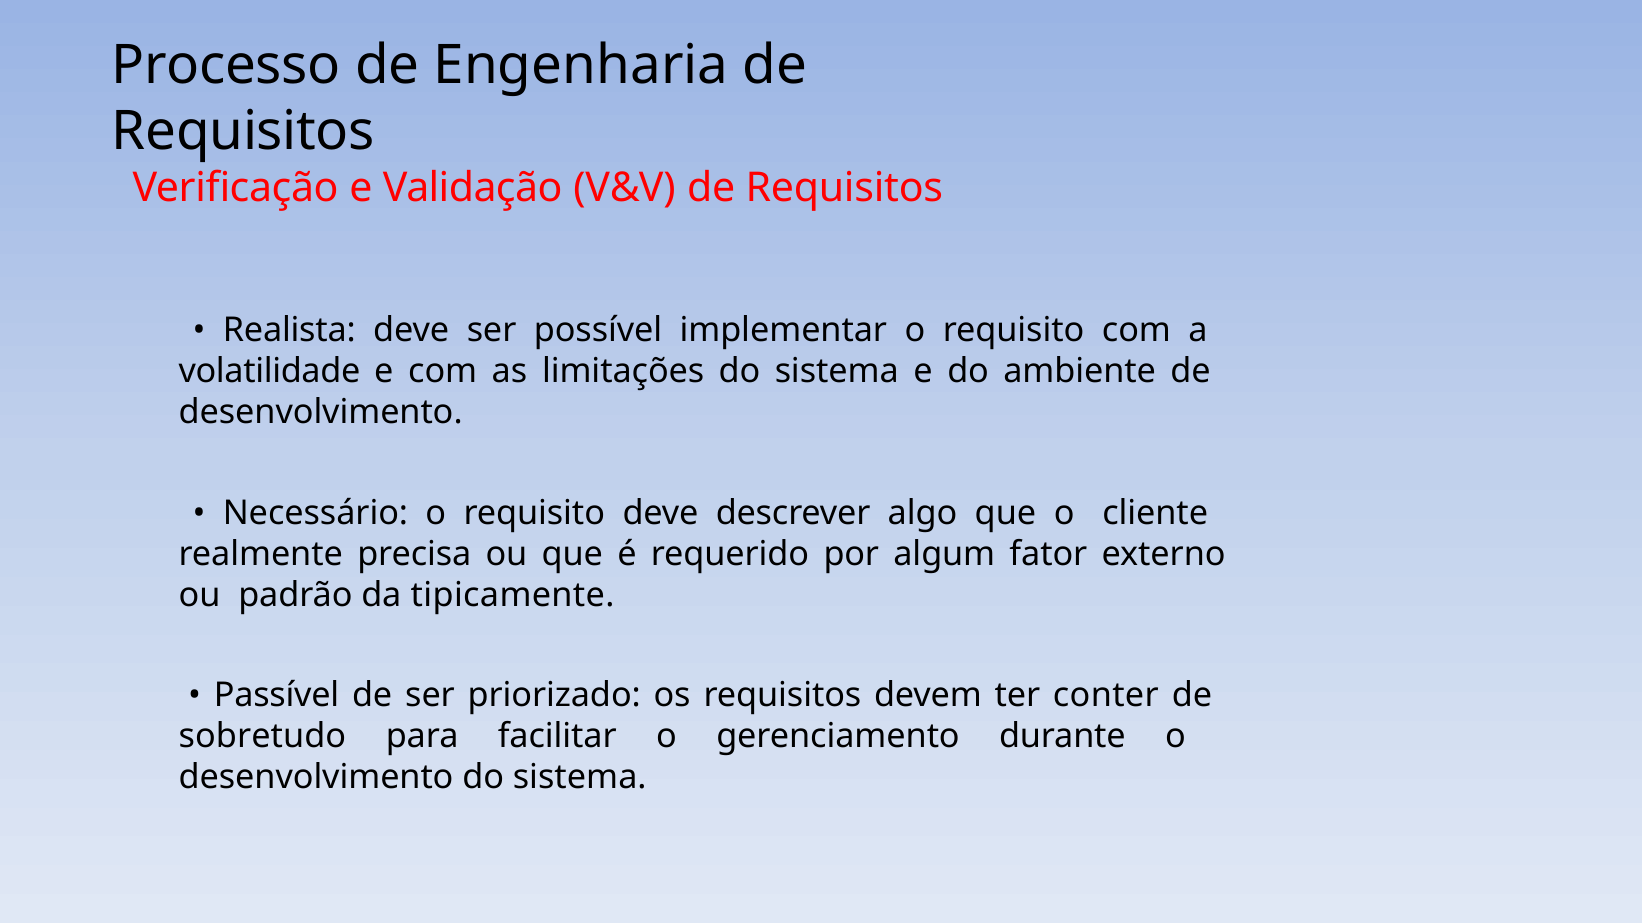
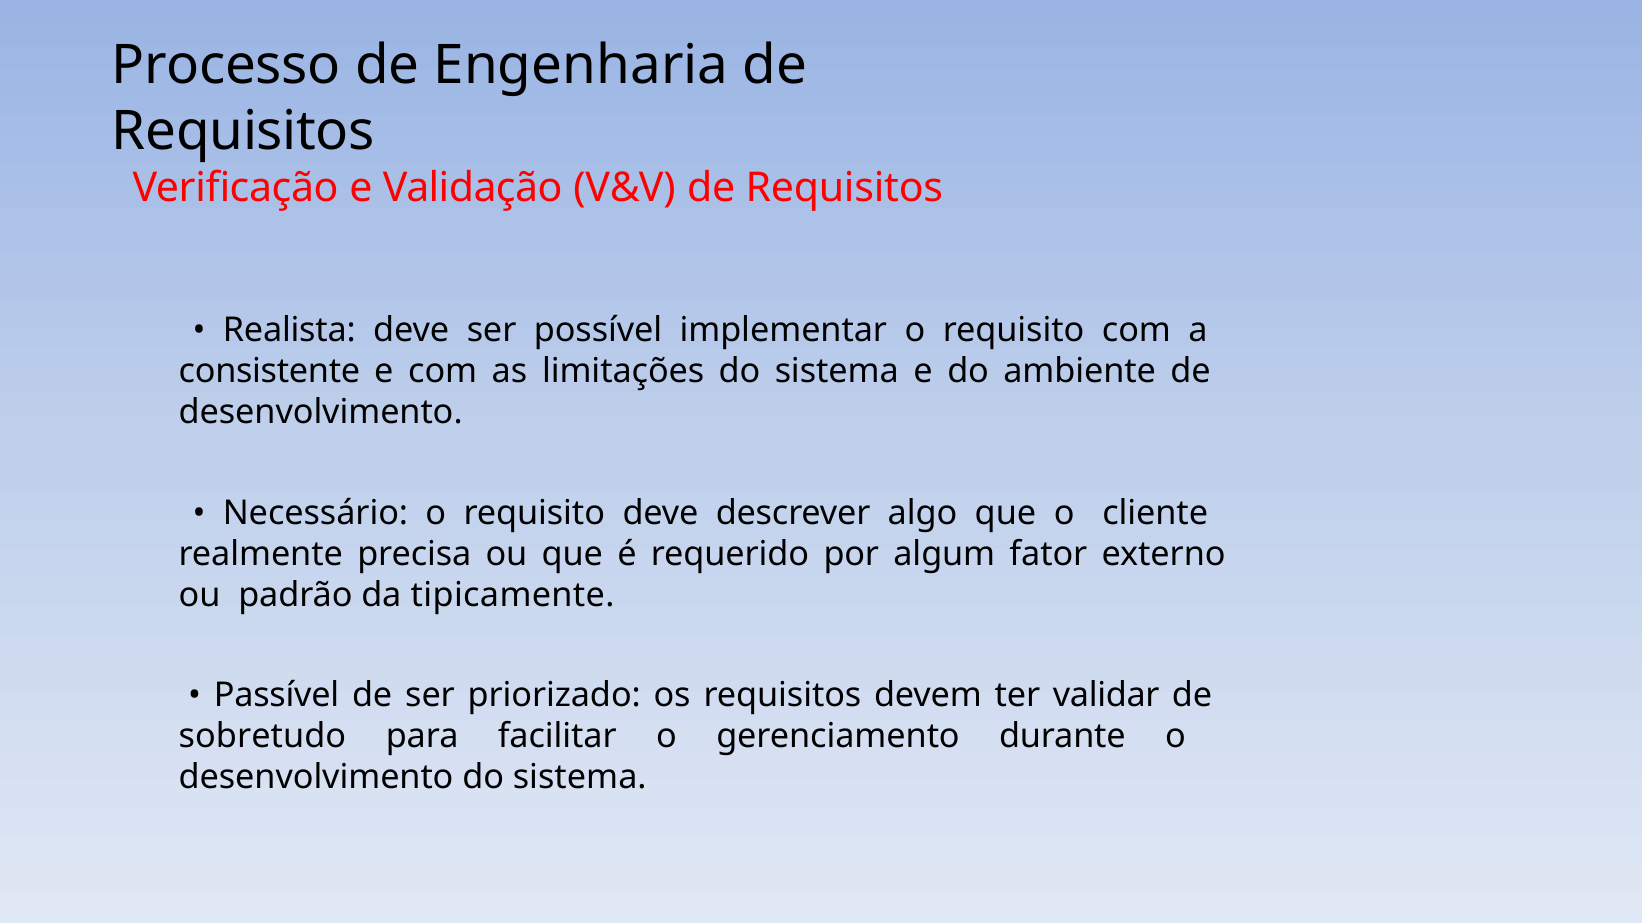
volatilidade: volatilidade -> consistente
conter: conter -> validar
